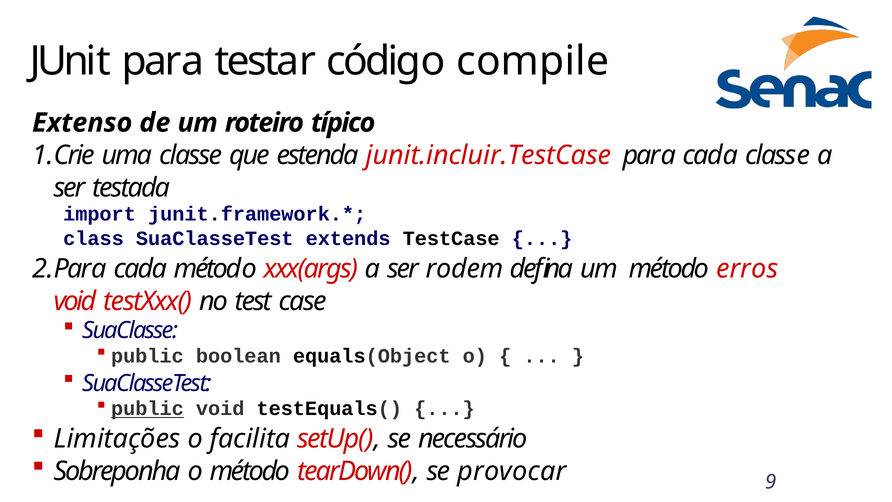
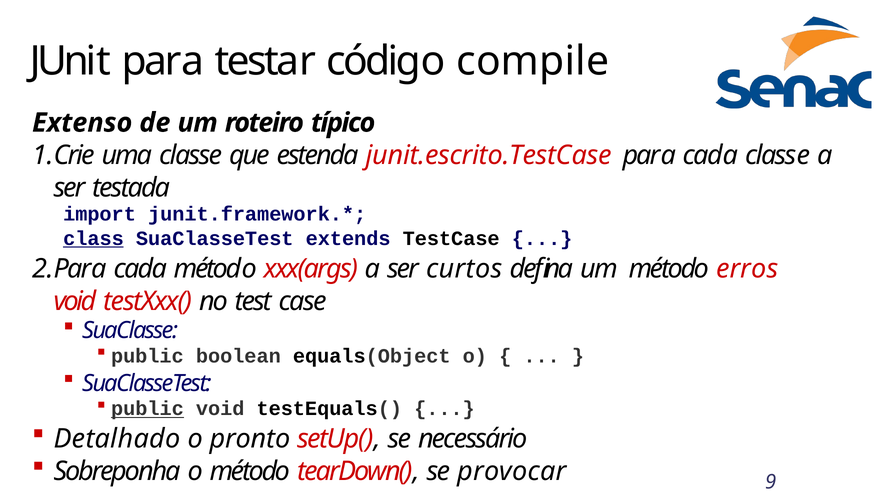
junit.incluir.TestCase: junit.incluir.TestCase -> junit.escrito.TestCase
class underline: none -> present
rodem: rodem -> curtos
Limitações: Limitações -> Detalhado
facilita: facilita -> pronto
